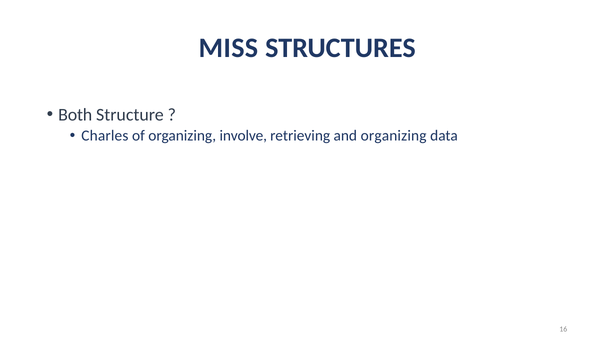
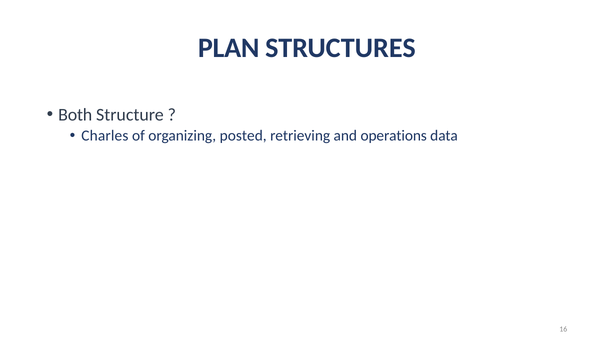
MISS: MISS -> PLAN
involve: involve -> posted
and organizing: organizing -> operations
